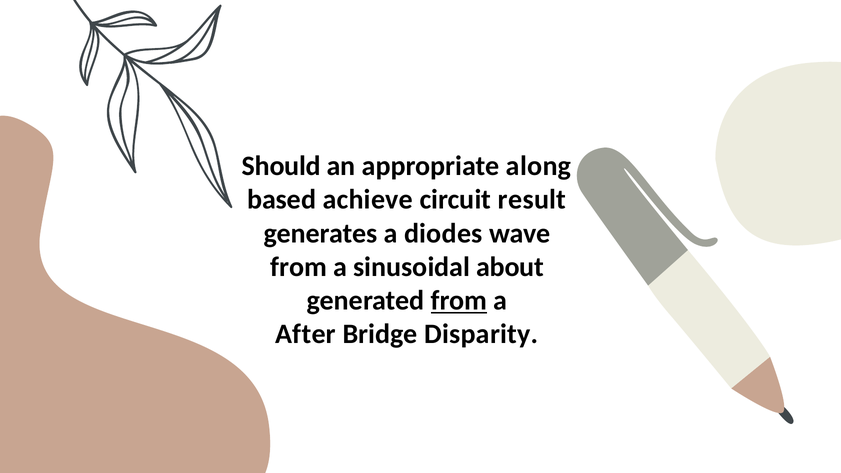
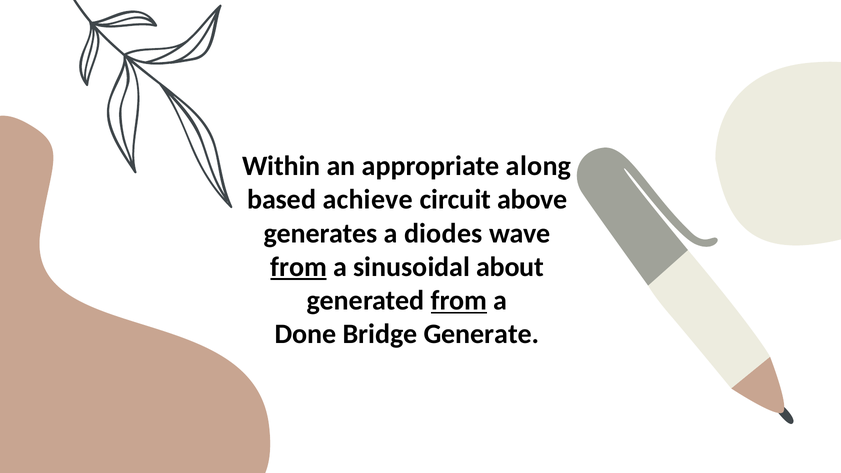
Should: Should -> Within
result: result -> above
from at (299, 267) underline: none -> present
After: After -> Done
Disparity: Disparity -> Generate
